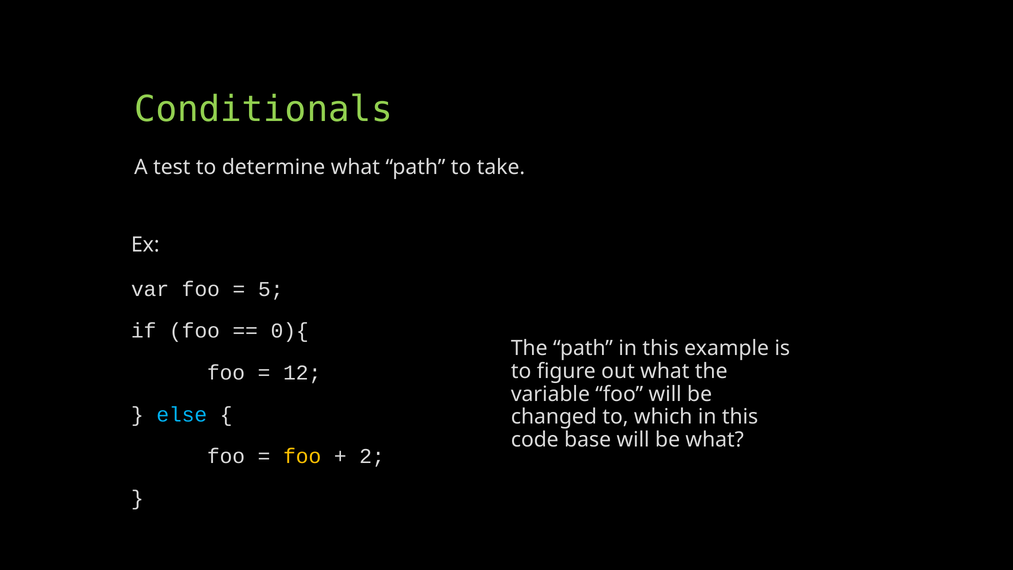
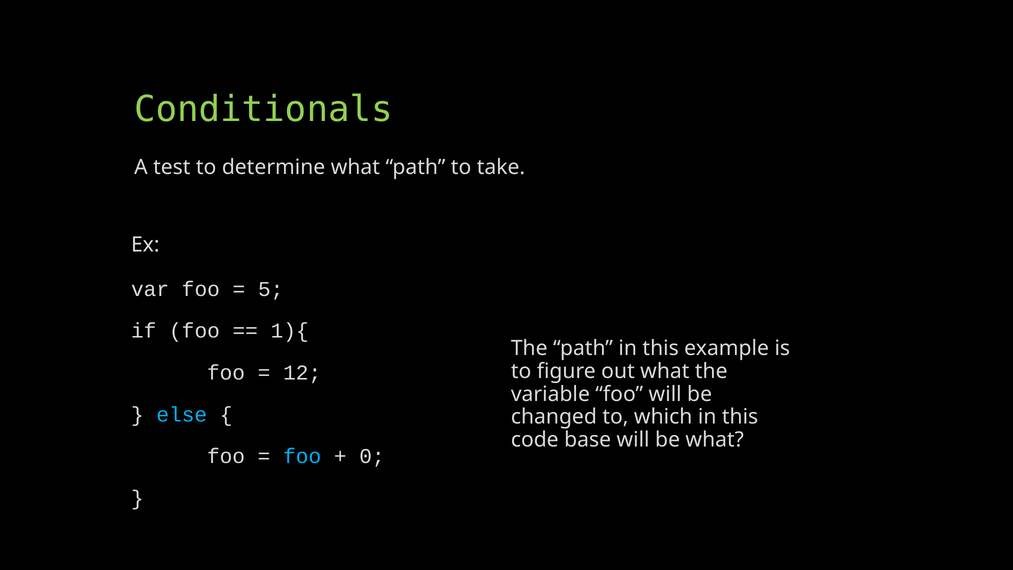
0){: 0){ -> 1){
foo at (302, 456) colour: yellow -> light blue
2: 2 -> 0
